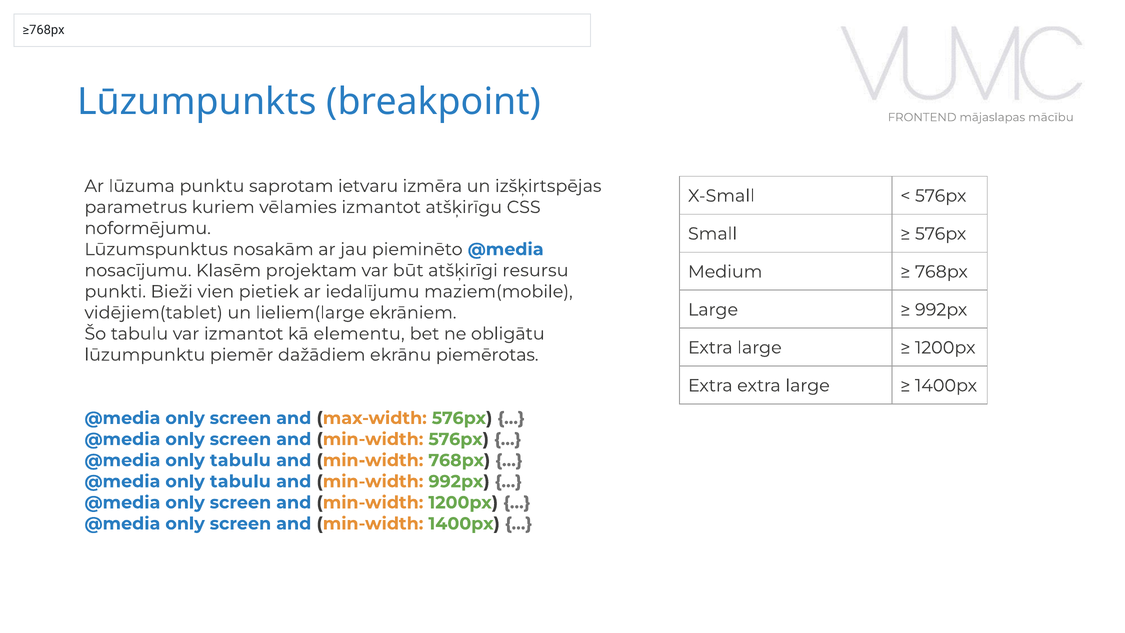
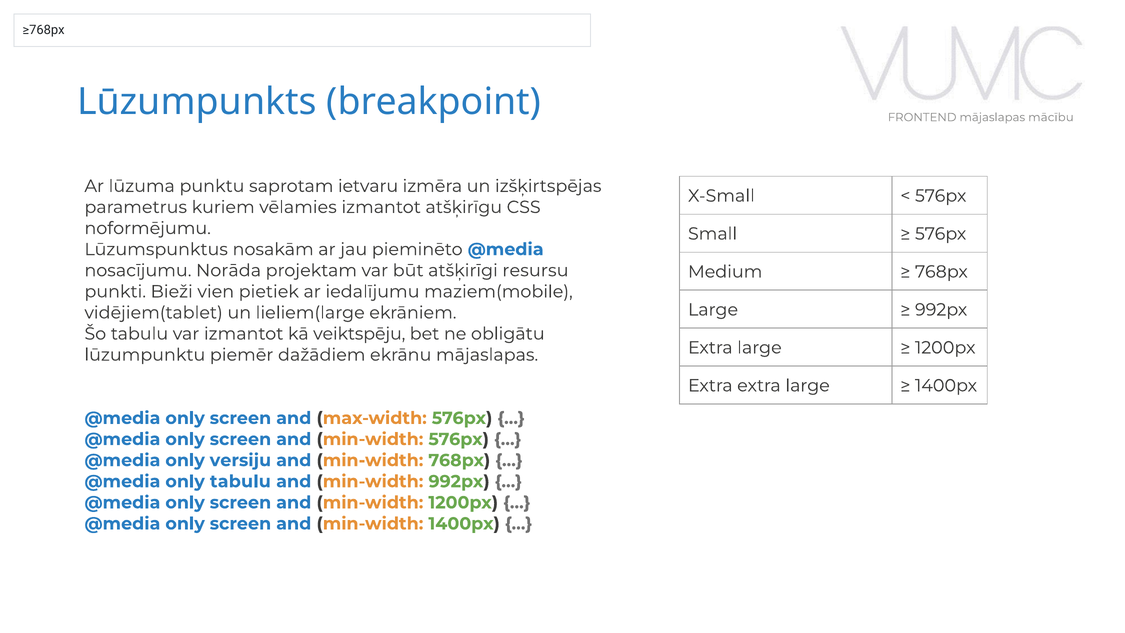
Klasēm: Klasēm -> Norāda
elementu: elementu -> veiktspēju
ekrānu piemērotas: piemērotas -> mājaslapas
tabulu at (240, 460): tabulu -> versiju
